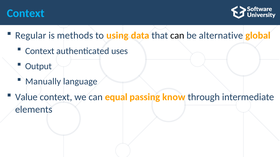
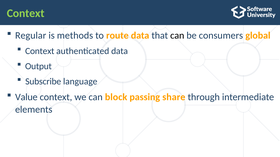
Context at (26, 13) colour: light blue -> light green
using: using -> route
alternative: alternative -> consumers
authenticated uses: uses -> data
Manually: Manually -> Subscribe
equal: equal -> block
know: know -> share
